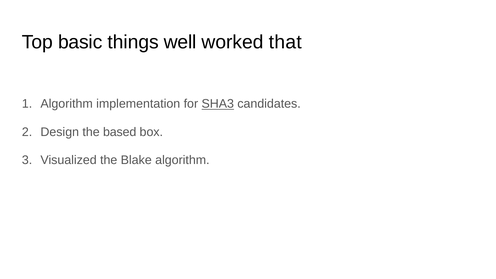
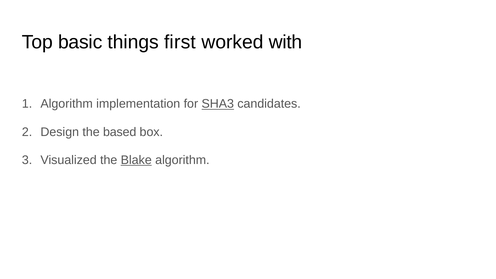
well: well -> first
that: that -> with
Blake underline: none -> present
